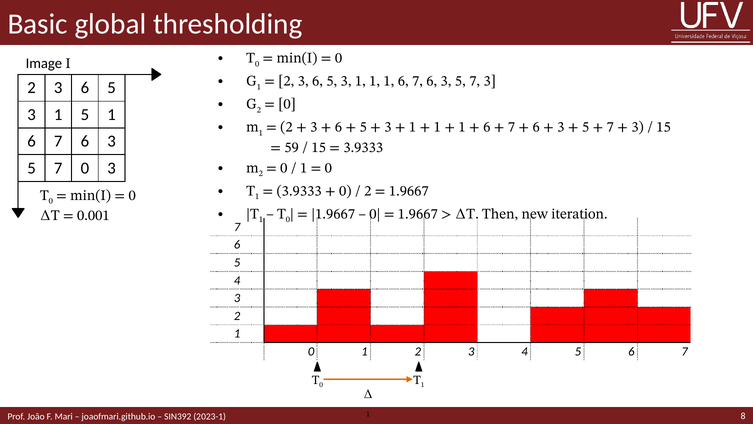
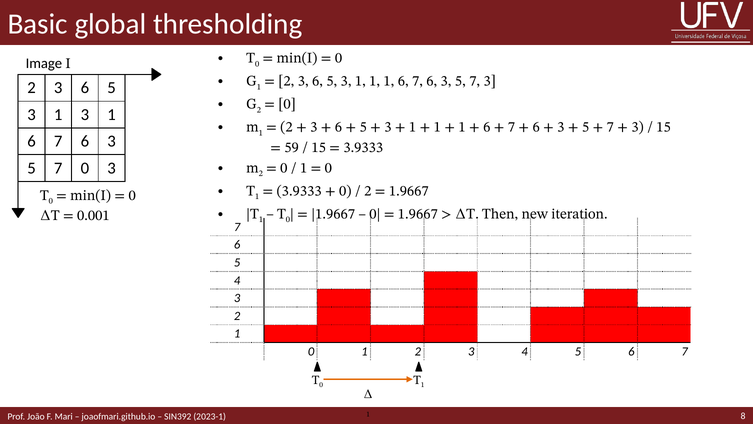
1 5: 5 -> 3
